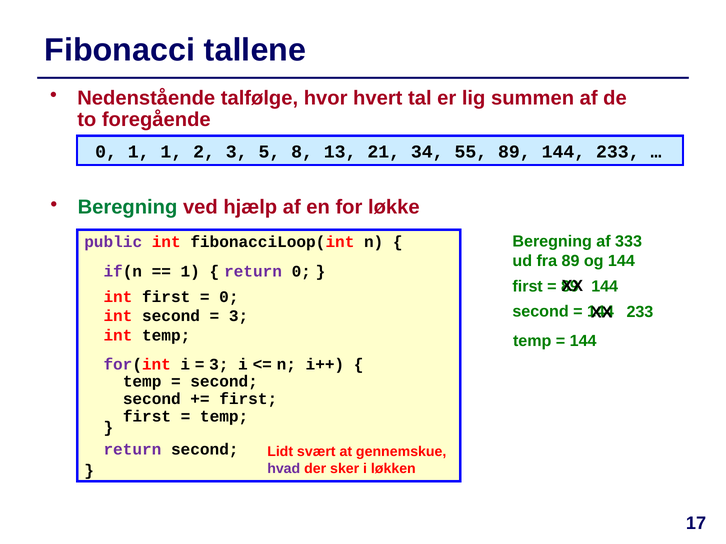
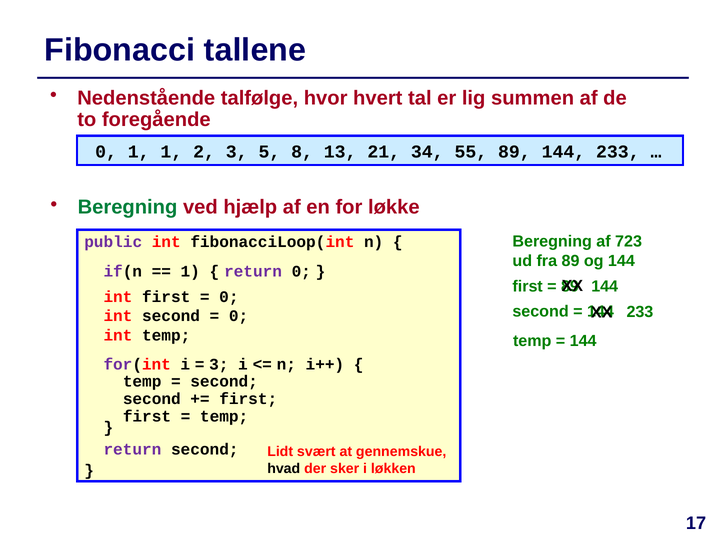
333: 333 -> 723
3 at (239, 316): 3 -> 0
hvad colour: purple -> black
